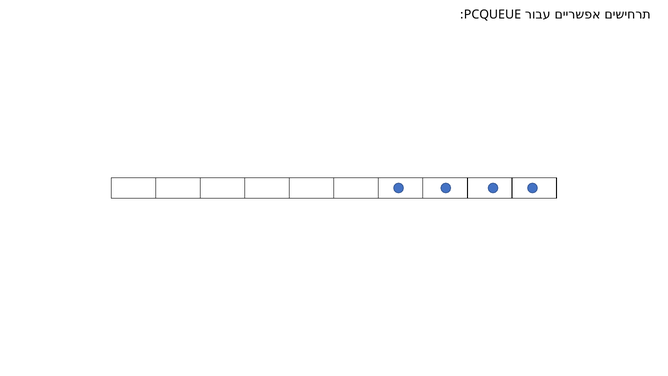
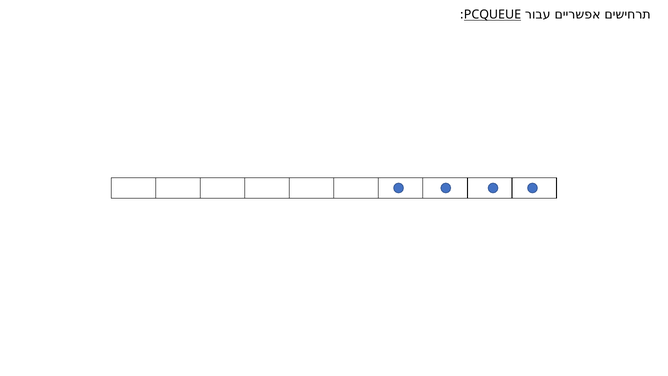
PCQUEUE underline: none -> present
